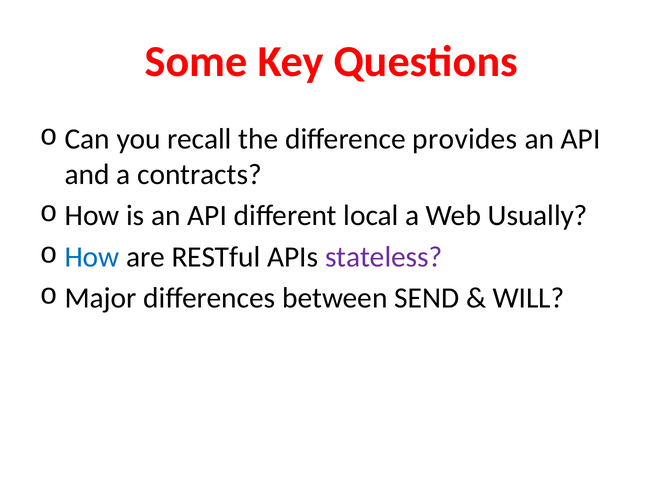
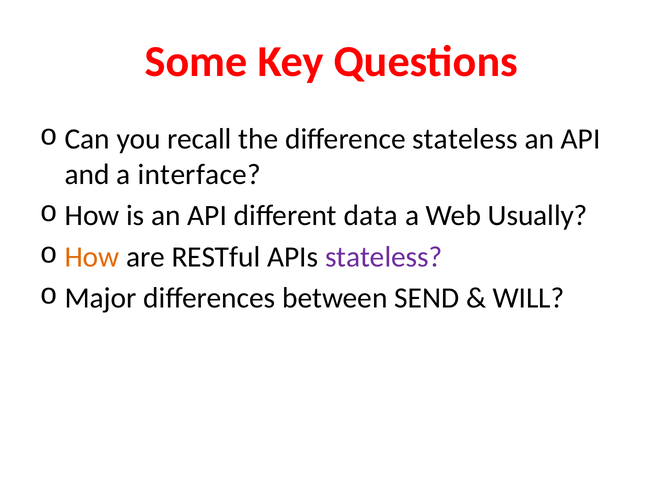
difference provides: provides -> stateless
contracts: contracts -> interface
local: local -> data
How at (92, 257) colour: blue -> orange
